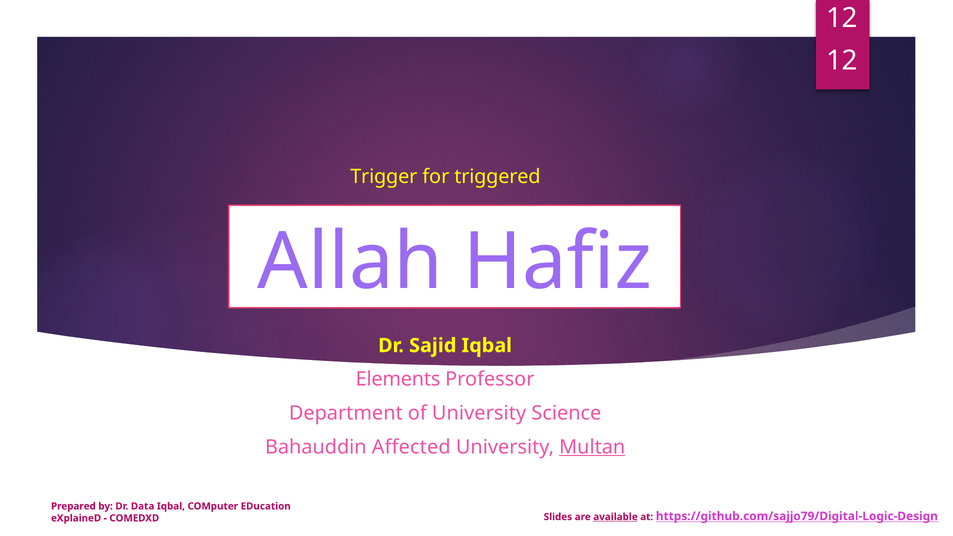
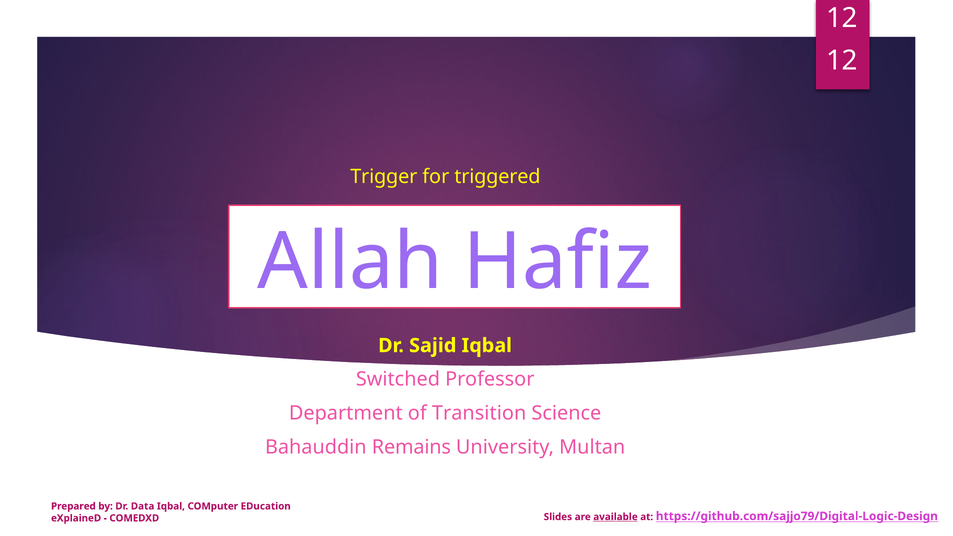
Elements: Elements -> Switched
of University: University -> Transition
Affected: Affected -> Remains
Multan underline: present -> none
